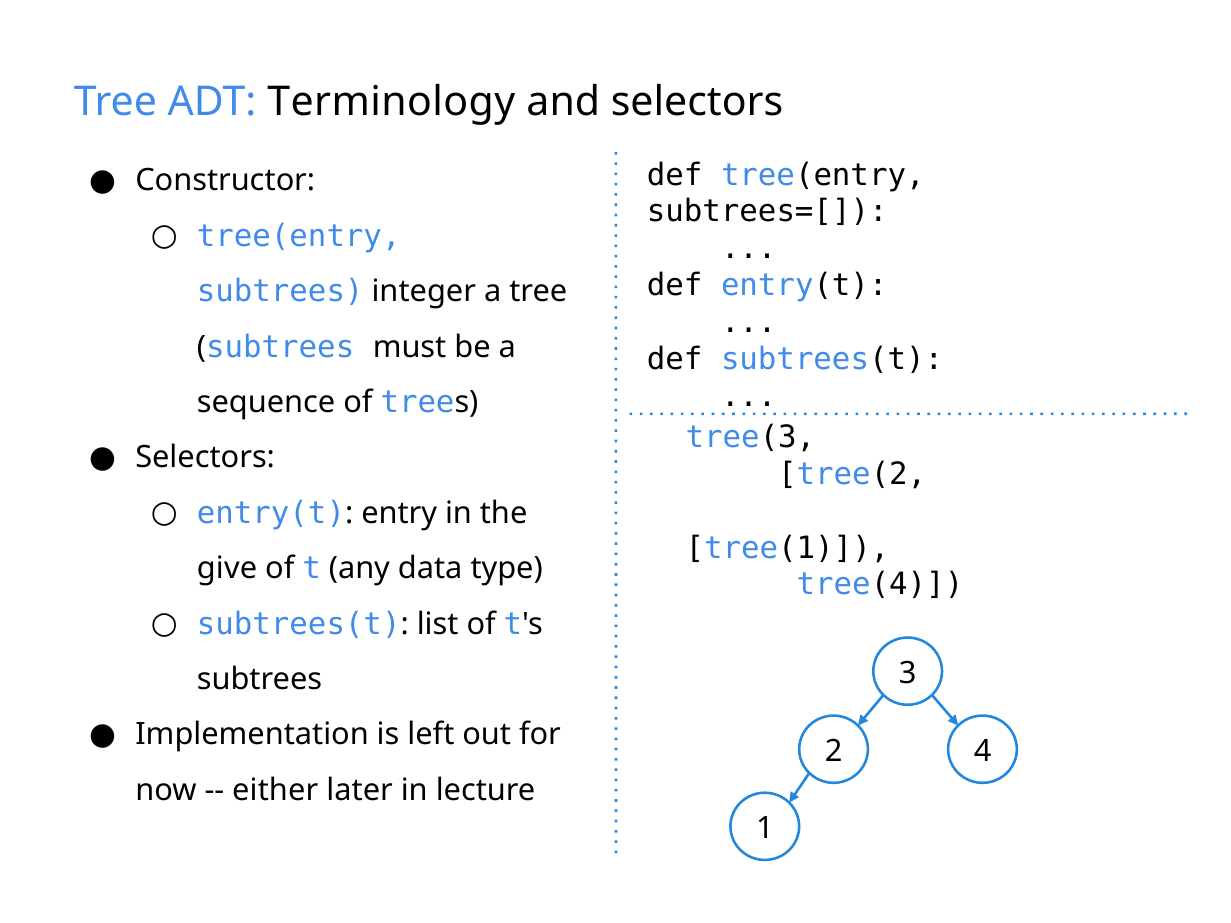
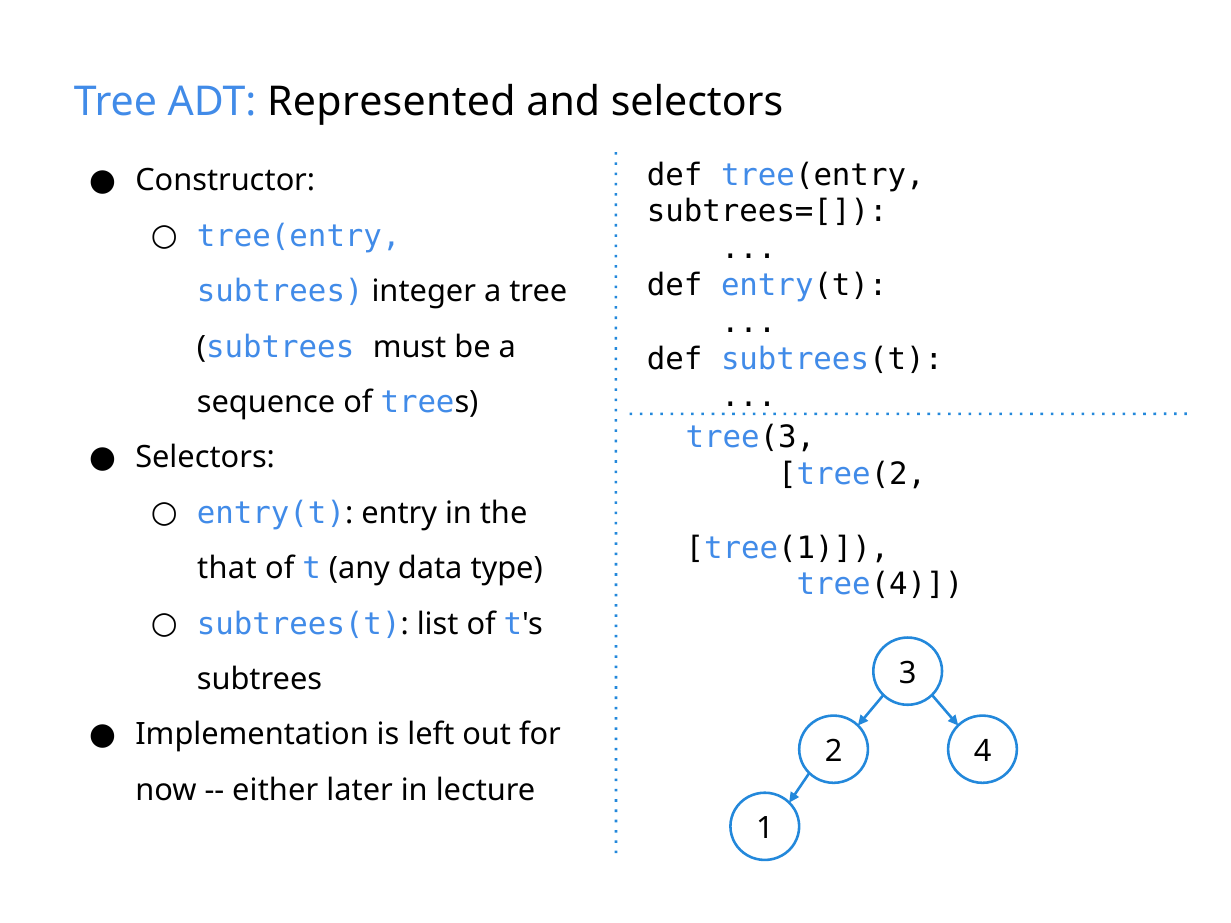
Terminology: Terminology -> Represented
give: give -> that
